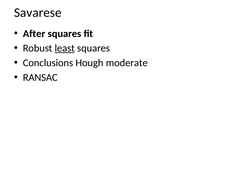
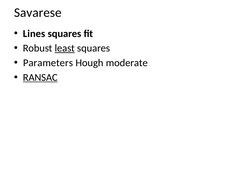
After: After -> Lines
Conclusions: Conclusions -> Parameters
RANSAC underline: none -> present
